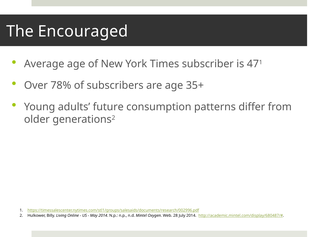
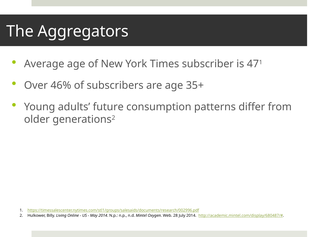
Encouraged: Encouraged -> Aggregators
78%: 78% -> 46%
